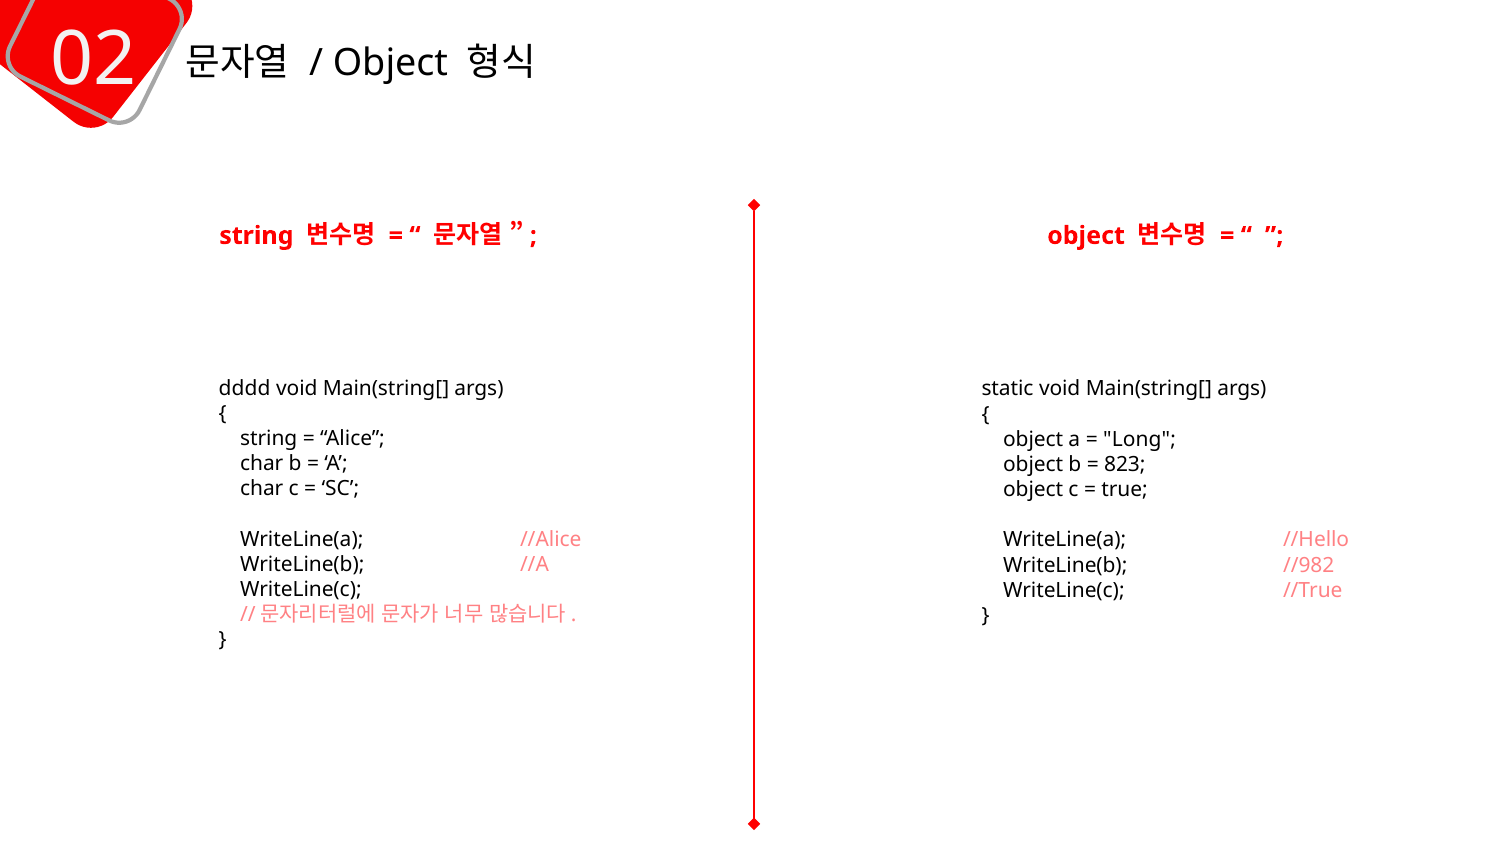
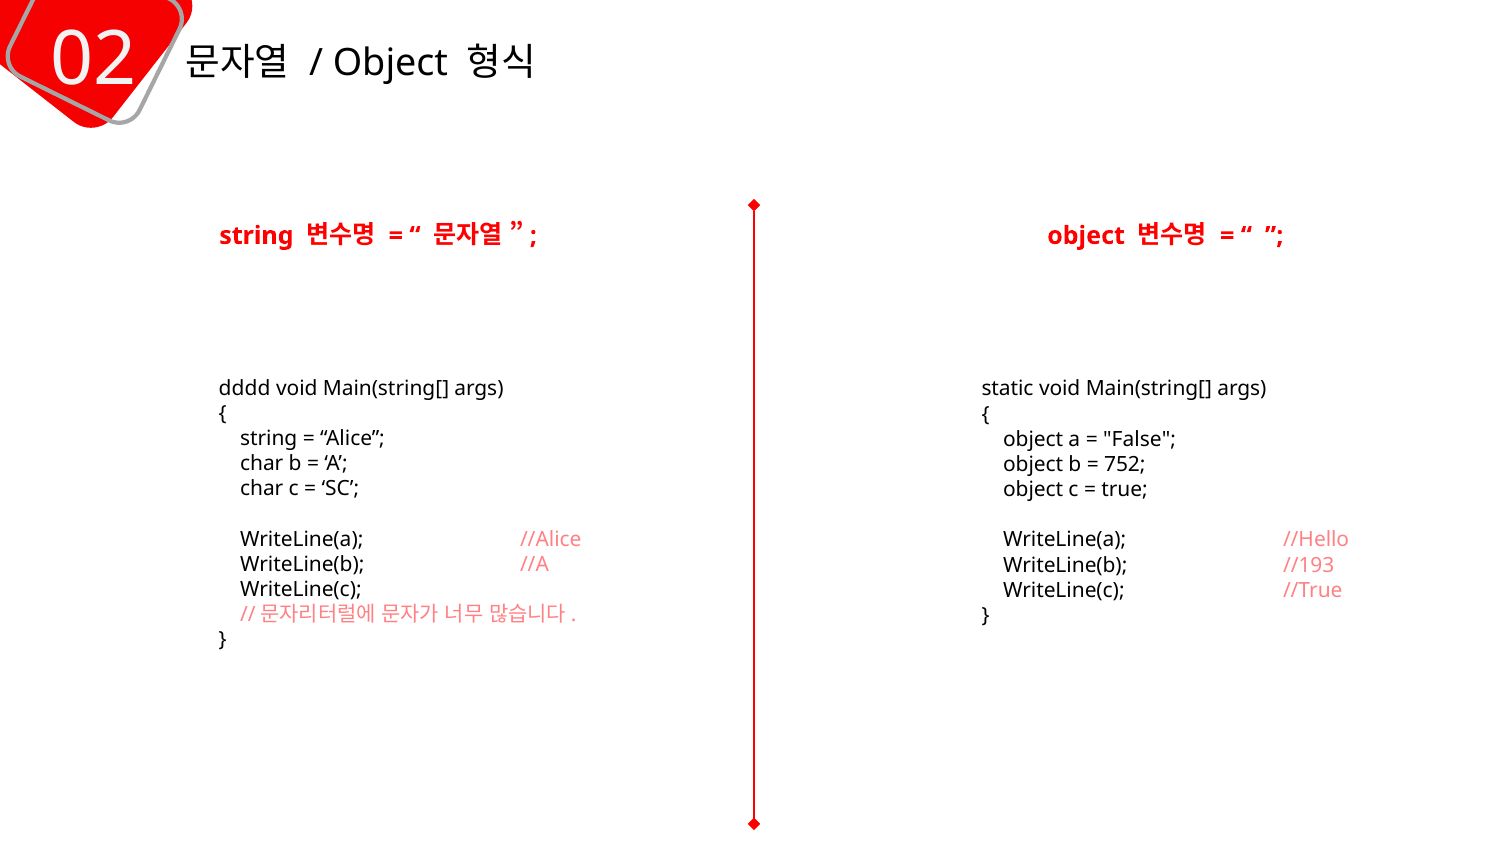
Long: Long -> False
823: 823 -> 752
//982: //982 -> //193
